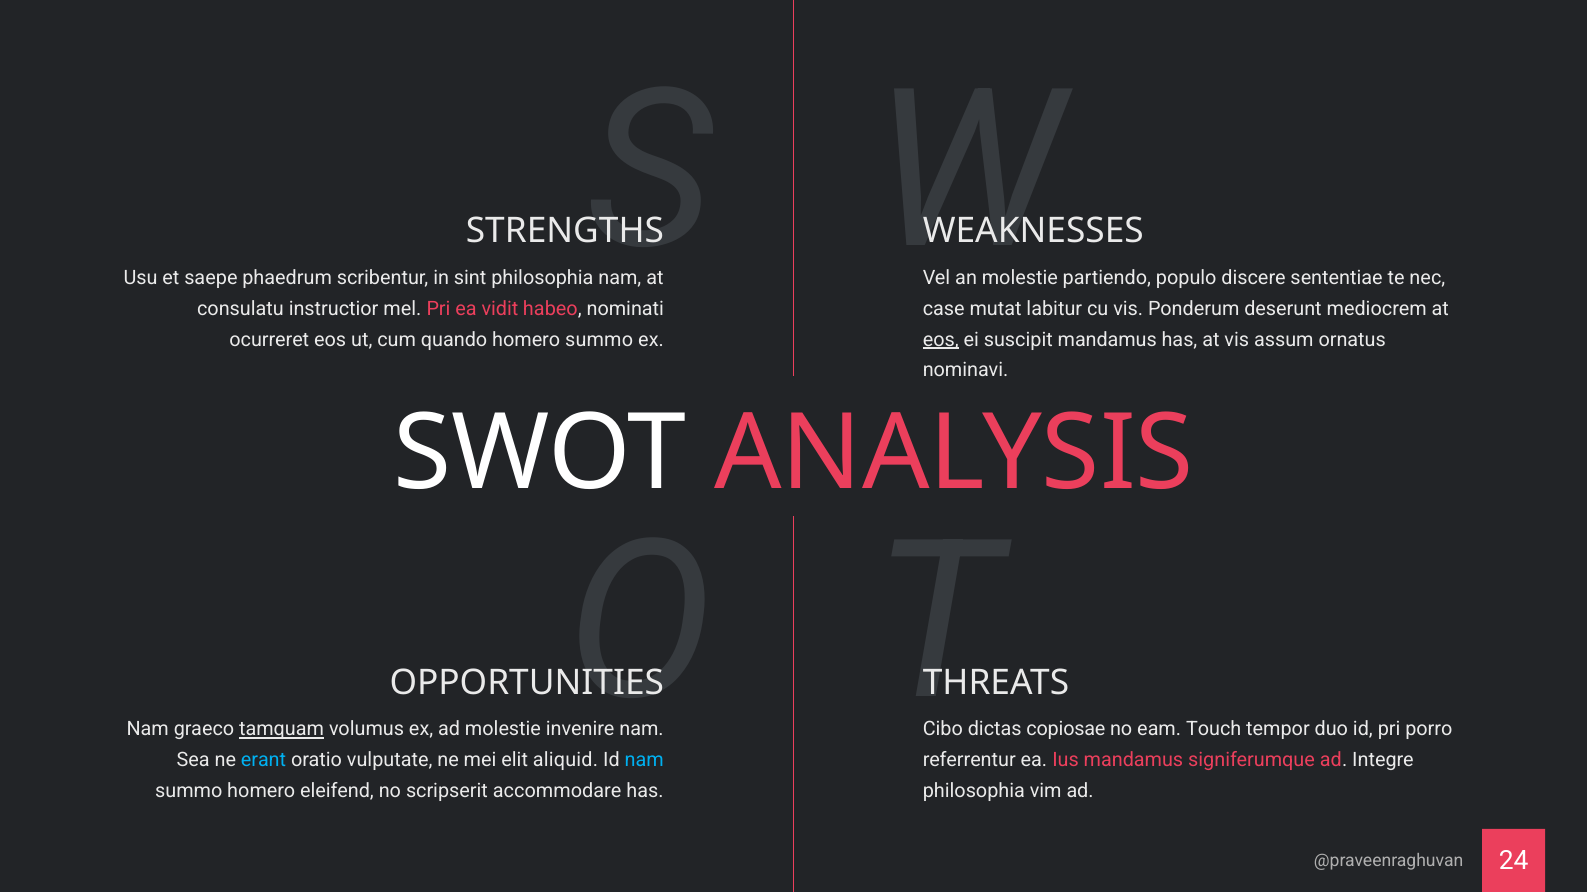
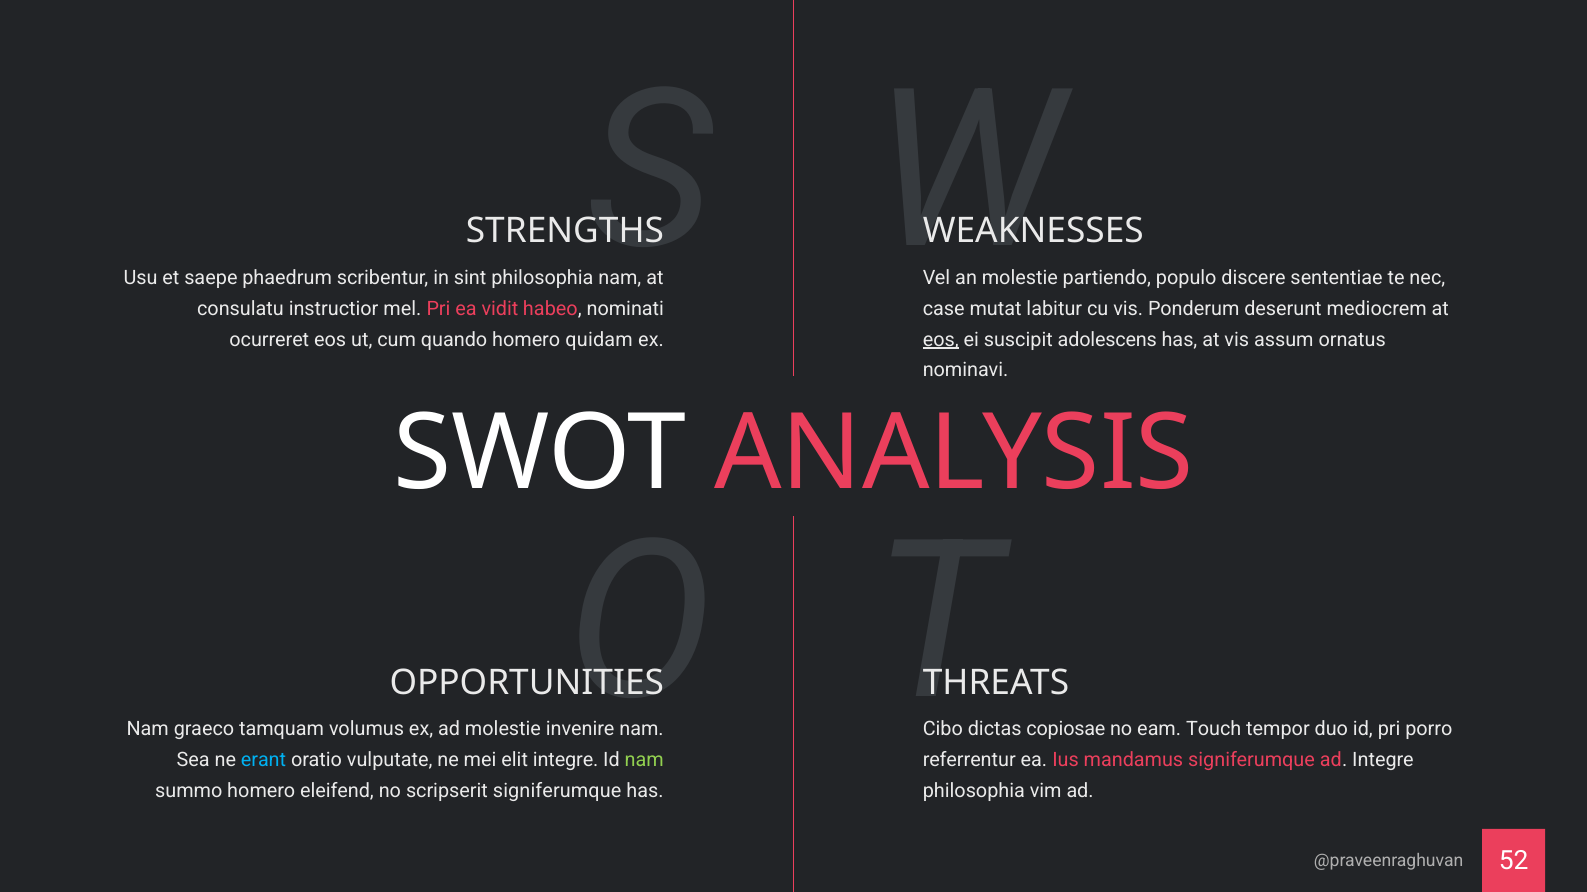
homero summo: summo -> quidam
suscipit mandamus: mandamus -> adolescens
tamquam underline: present -> none
elit aliquid: aliquid -> integre
nam at (644, 761) colour: light blue -> light green
scripserit accommodare: accommodare -> signiferumque
24: 24 -> 52
